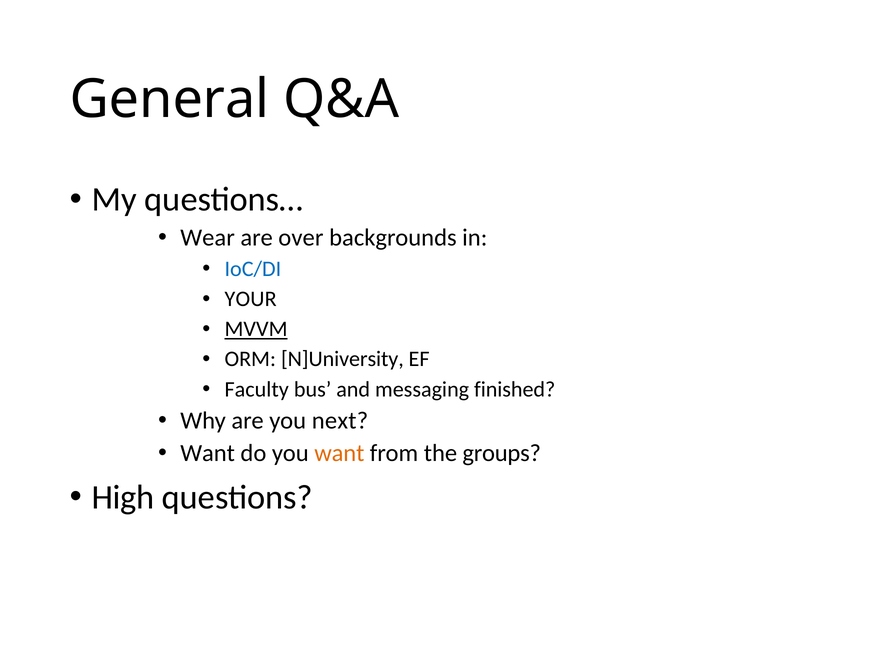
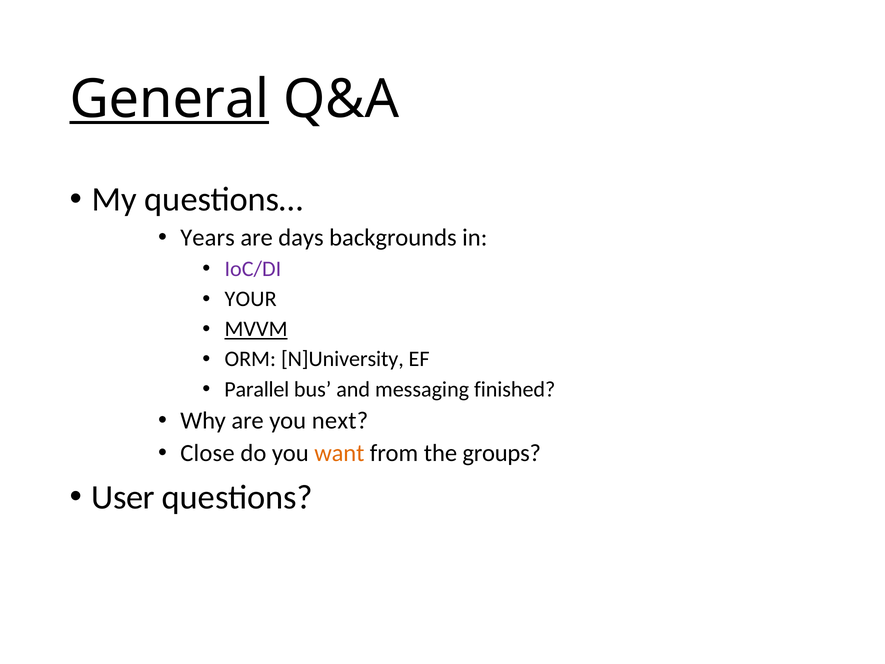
General underline: none -> present
Wear: Wear -> Years
over: over -> days
IoC/DI colour: blue -> purple
Faculty: Faculty -> Parallel
Want at (208, 453): Want -> Close
High: High -> User
